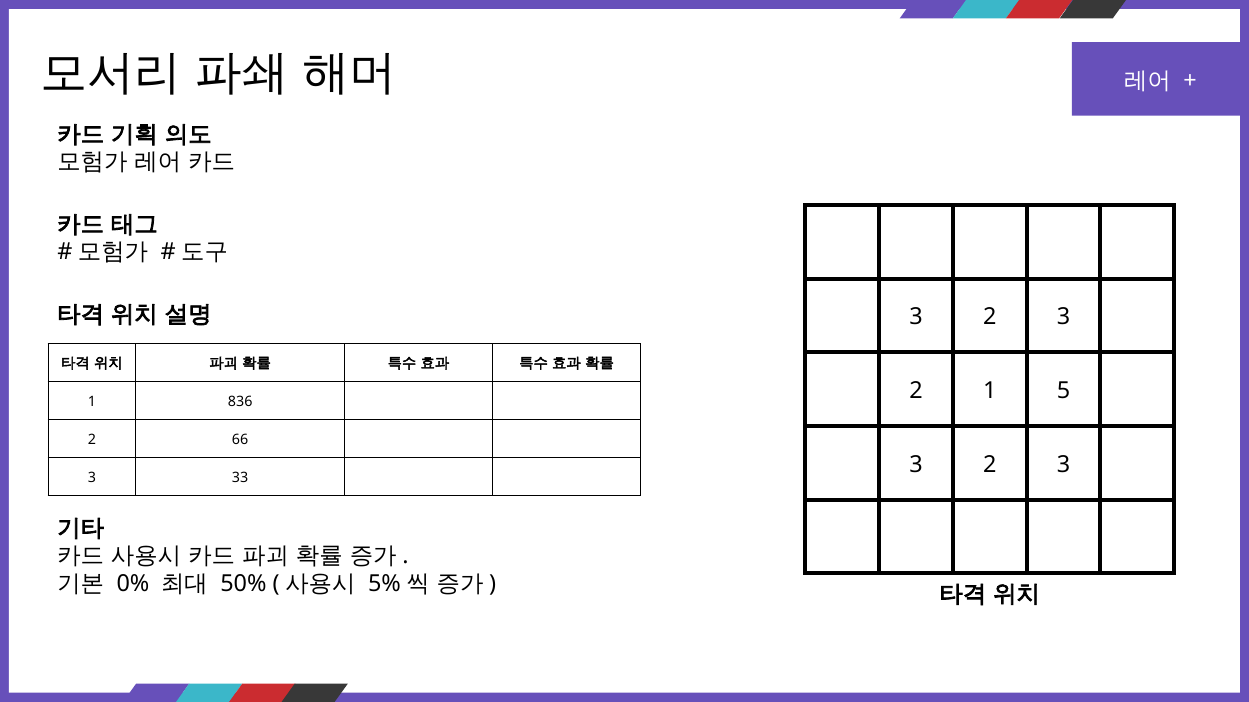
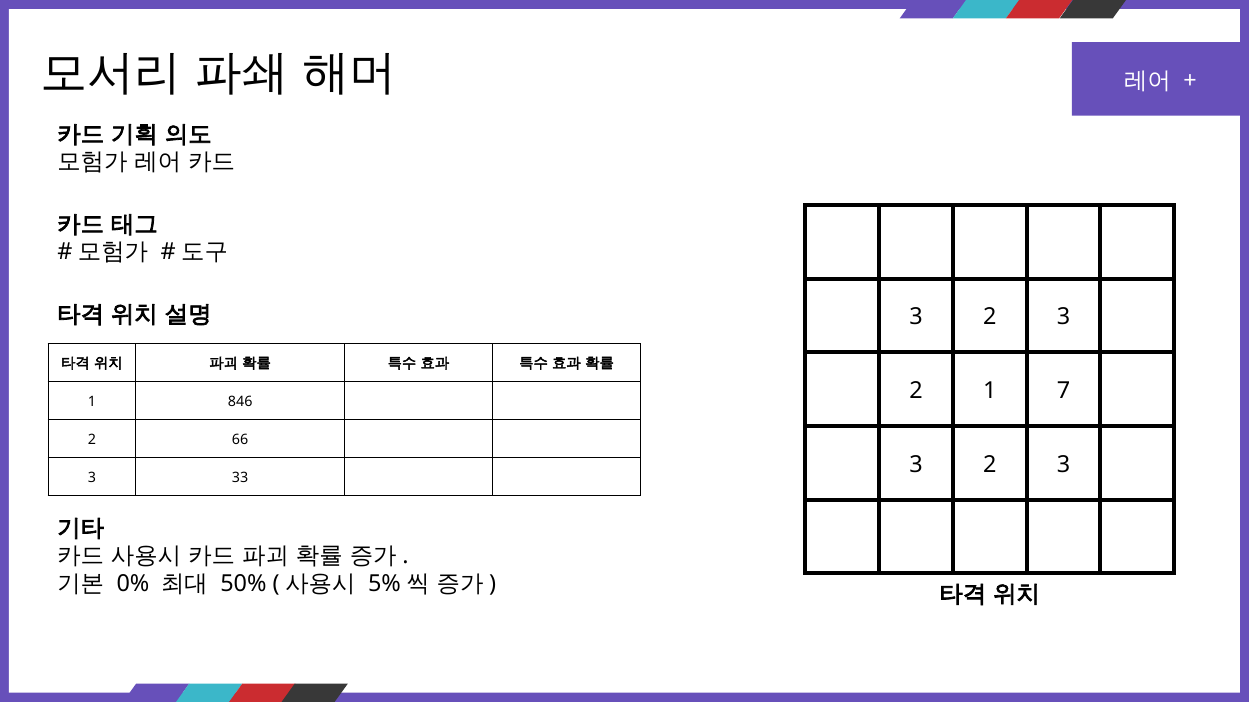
5: 5 -> 7
836: 836 -> 846
